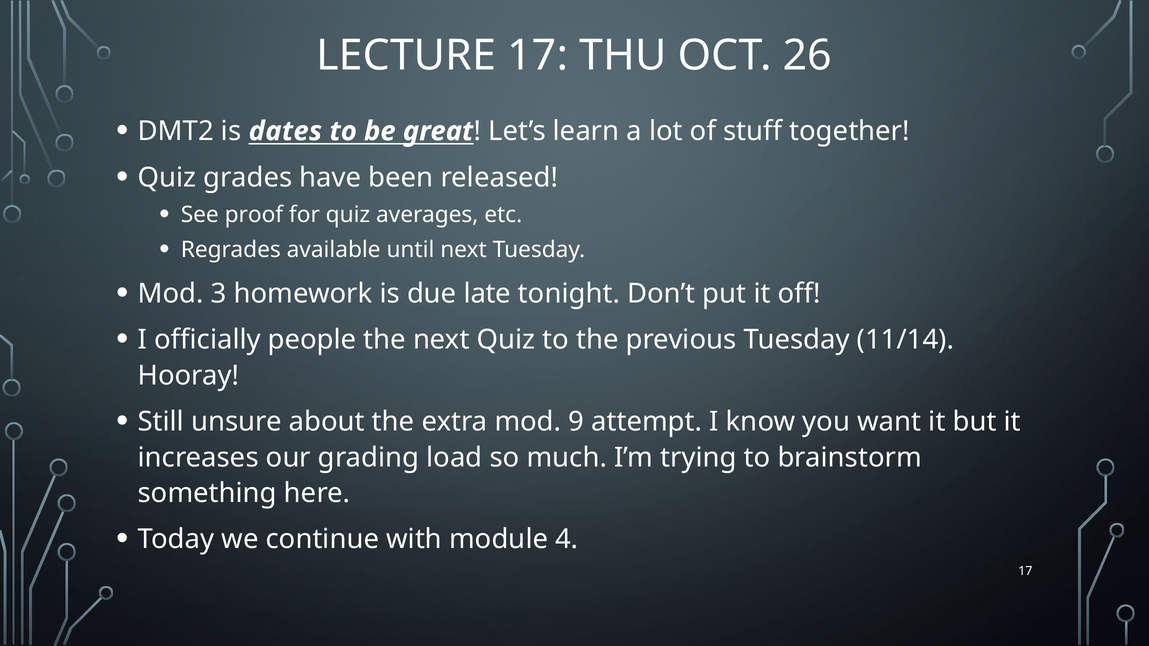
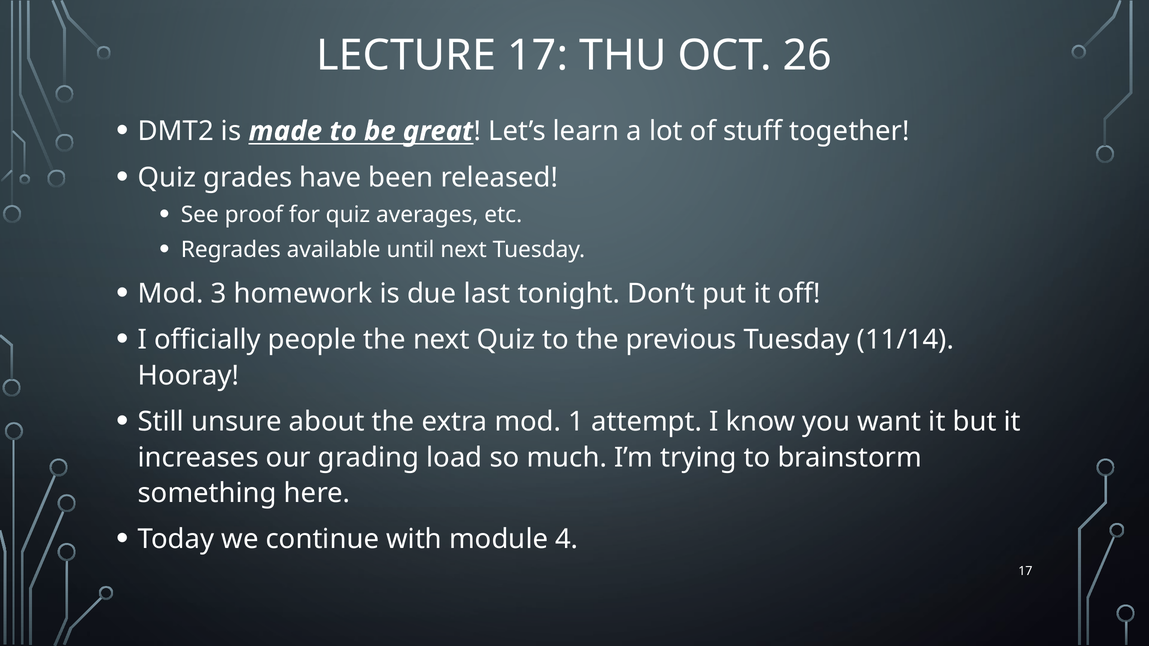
dates: dates -> made
late: late -> last
9: 9 -> 1
